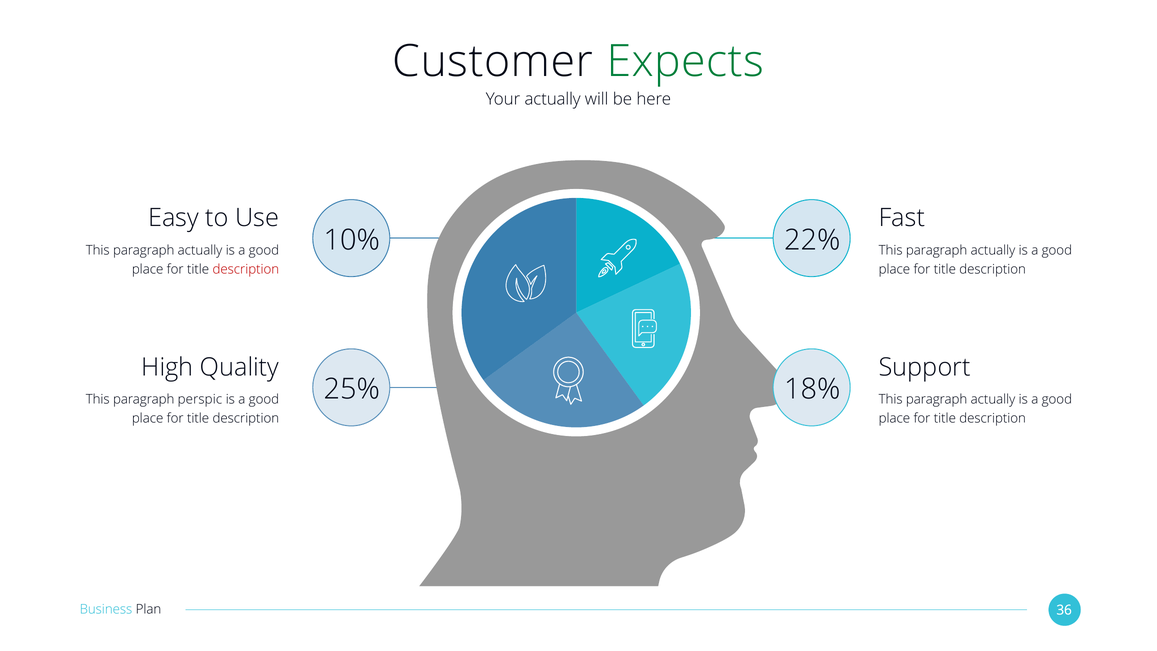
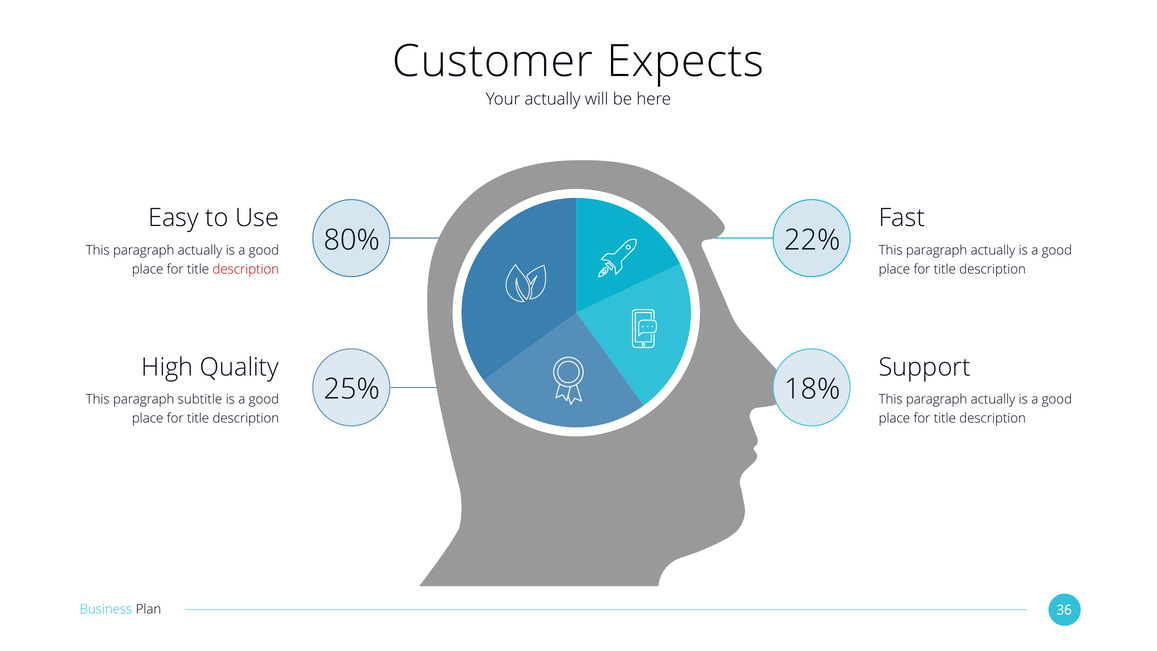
Expects colour: green -> black
10%: 10% -> 80%
perspic: perspic -> subtitle
